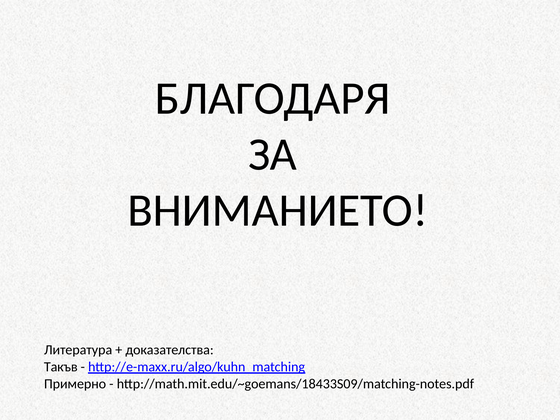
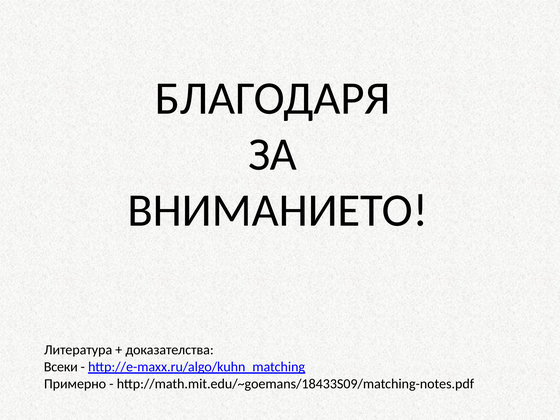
Такъв: Такъв -> Всеки
